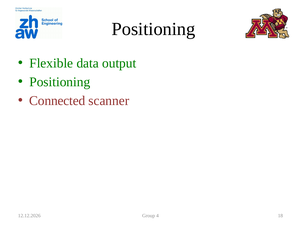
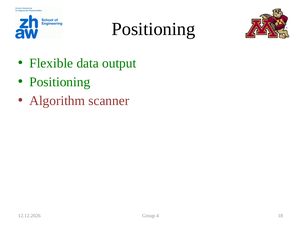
Connected: Connected -> Algorithm
